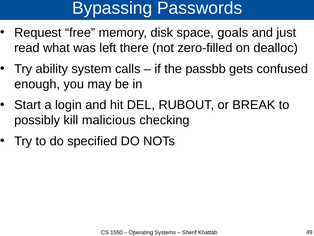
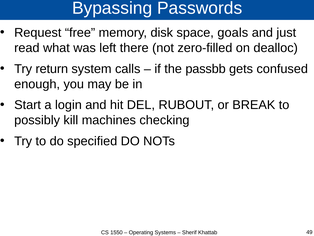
ability: ability -> return
malicious: malicious -> machines
